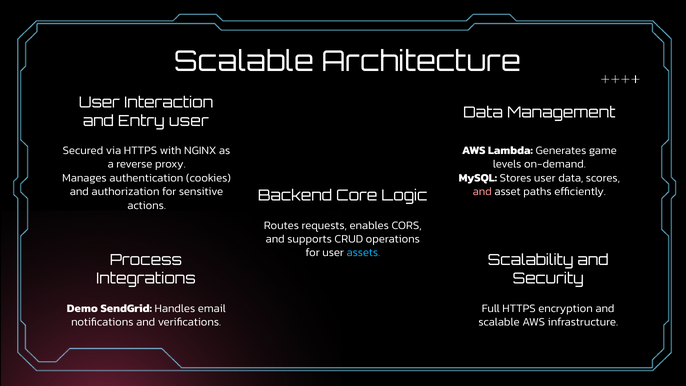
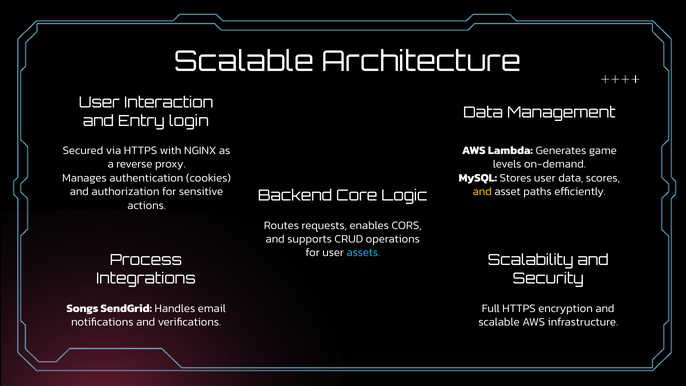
Entry user: user -> login
and at (482, 192) colour: pink -> yellow
Demo: Demo -> Songs
